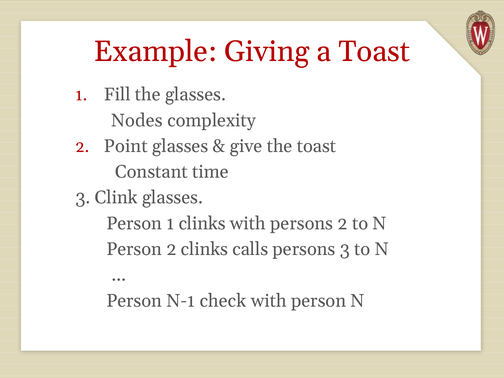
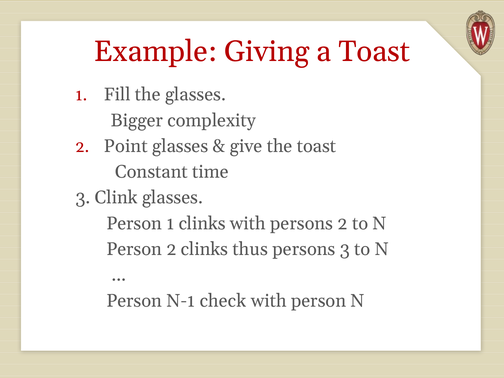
Nodes: Nodes -> Bigger
calls: calls -> thus
